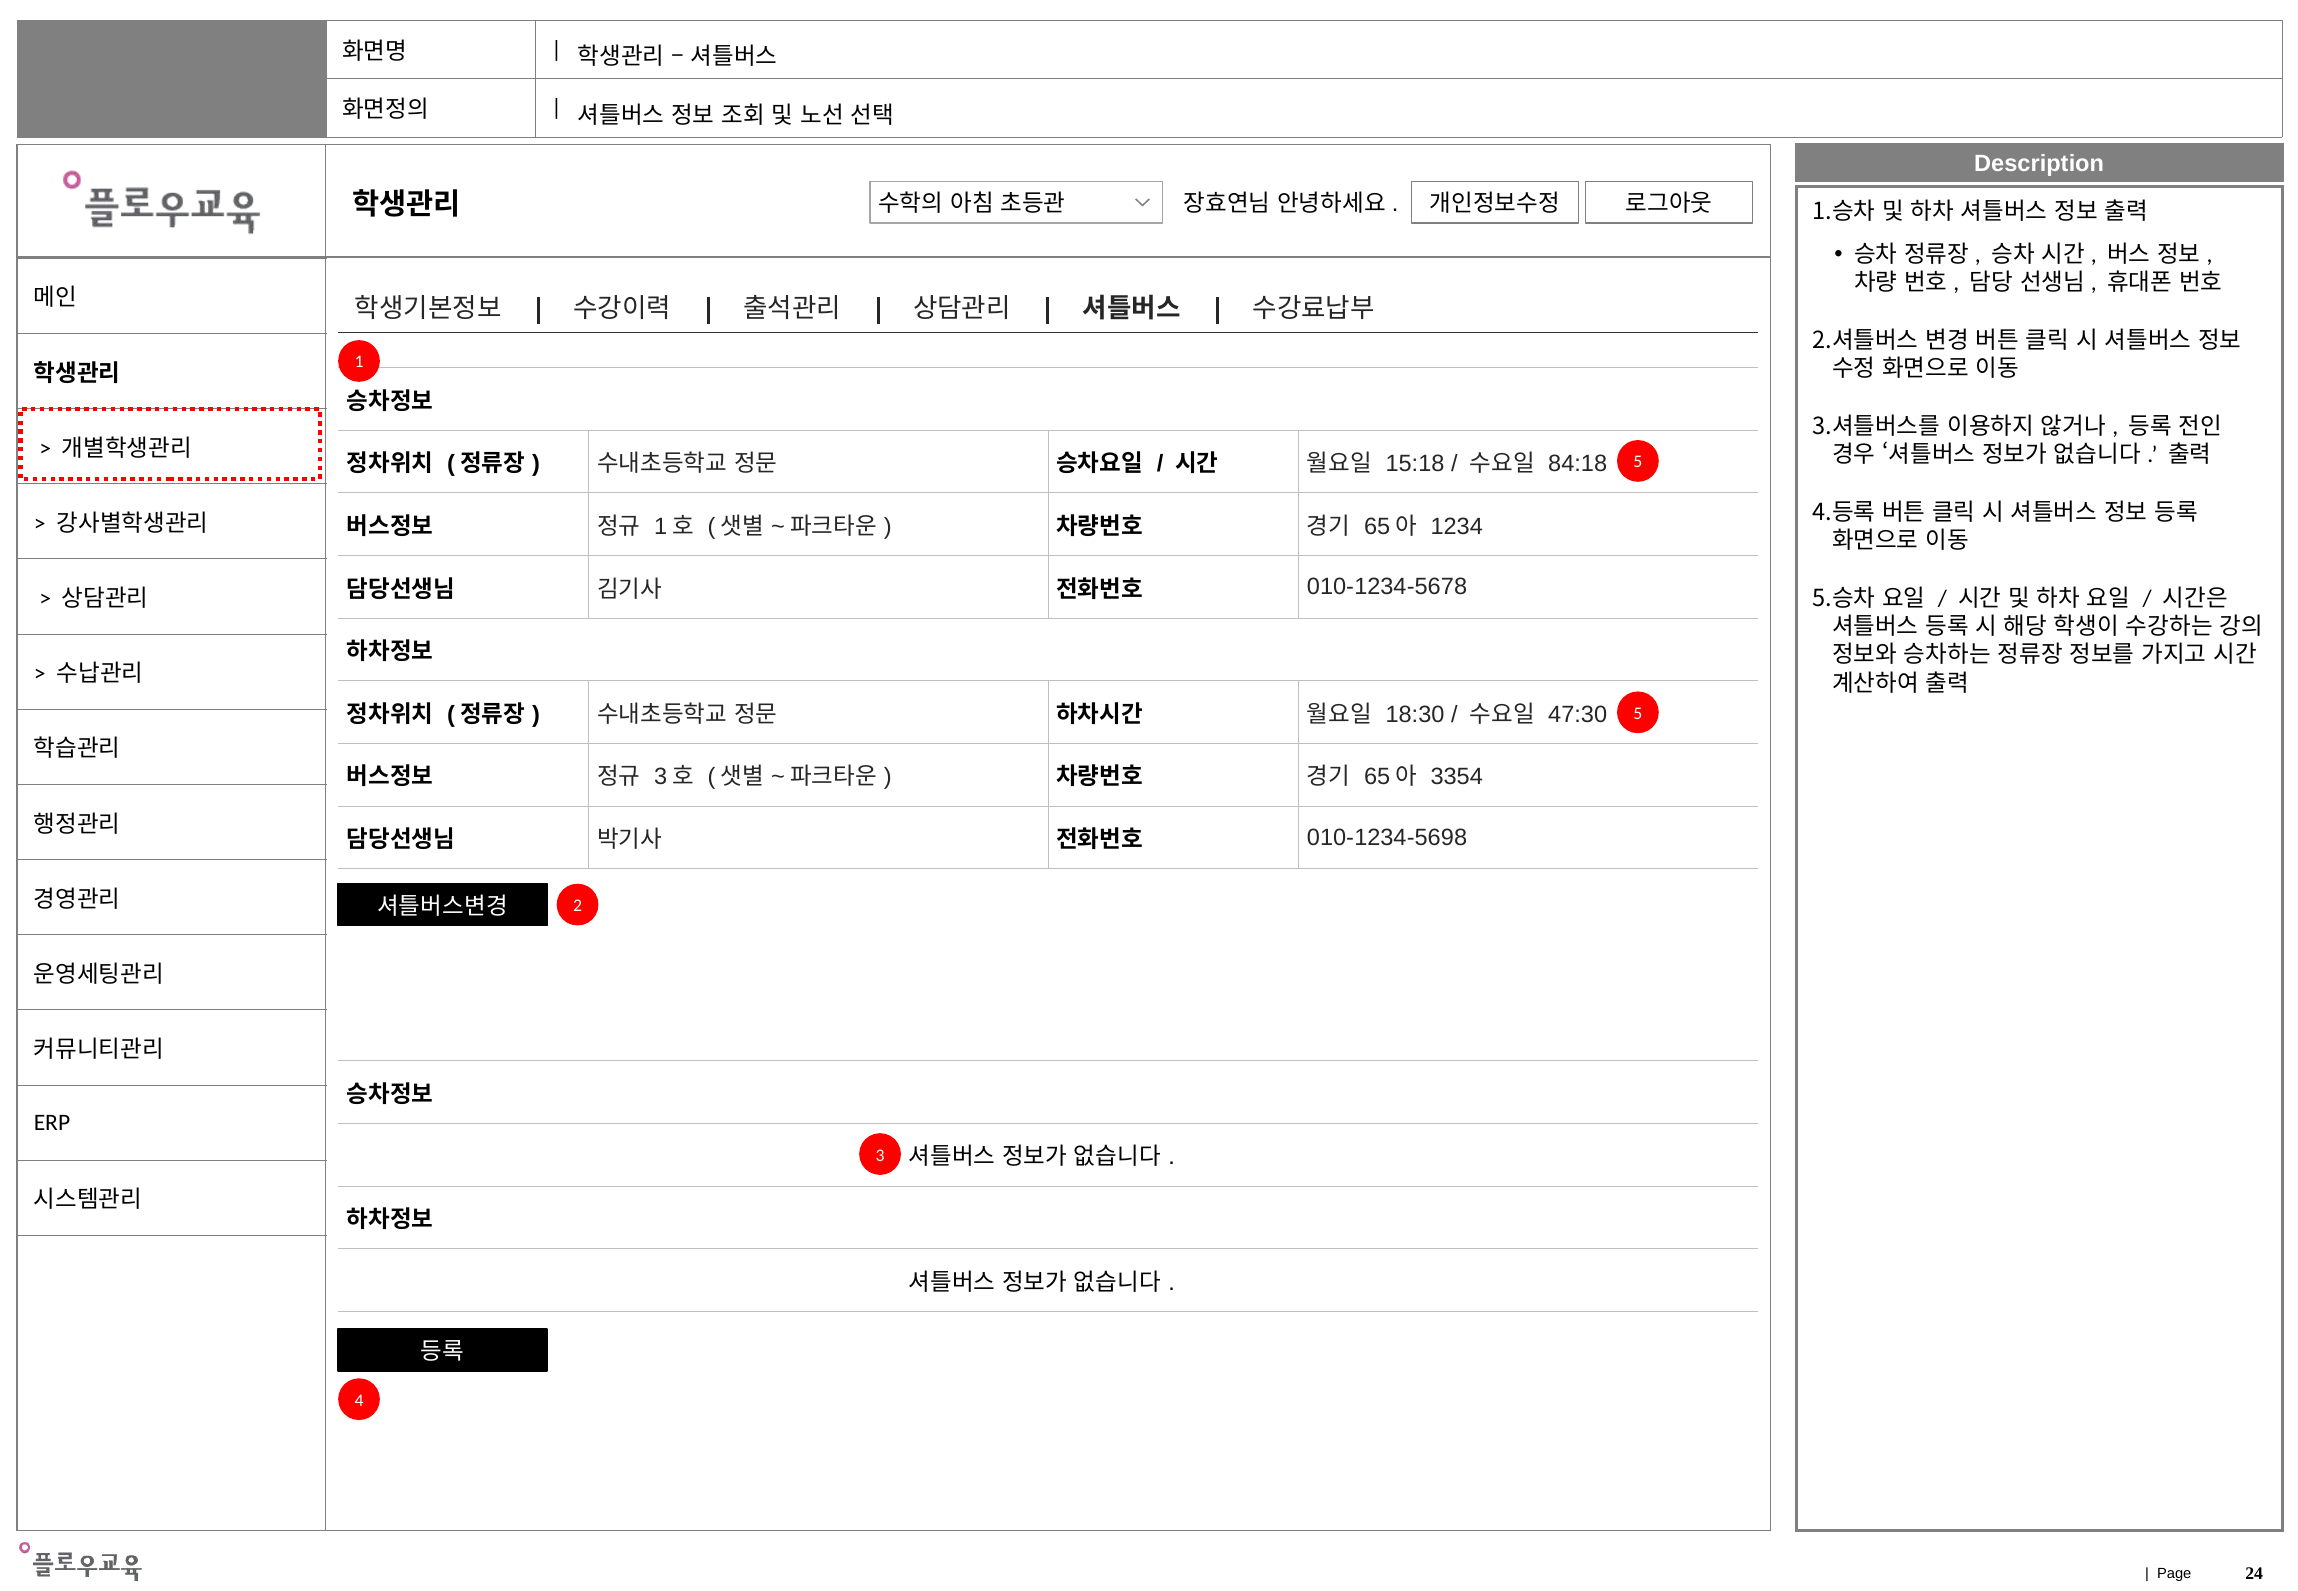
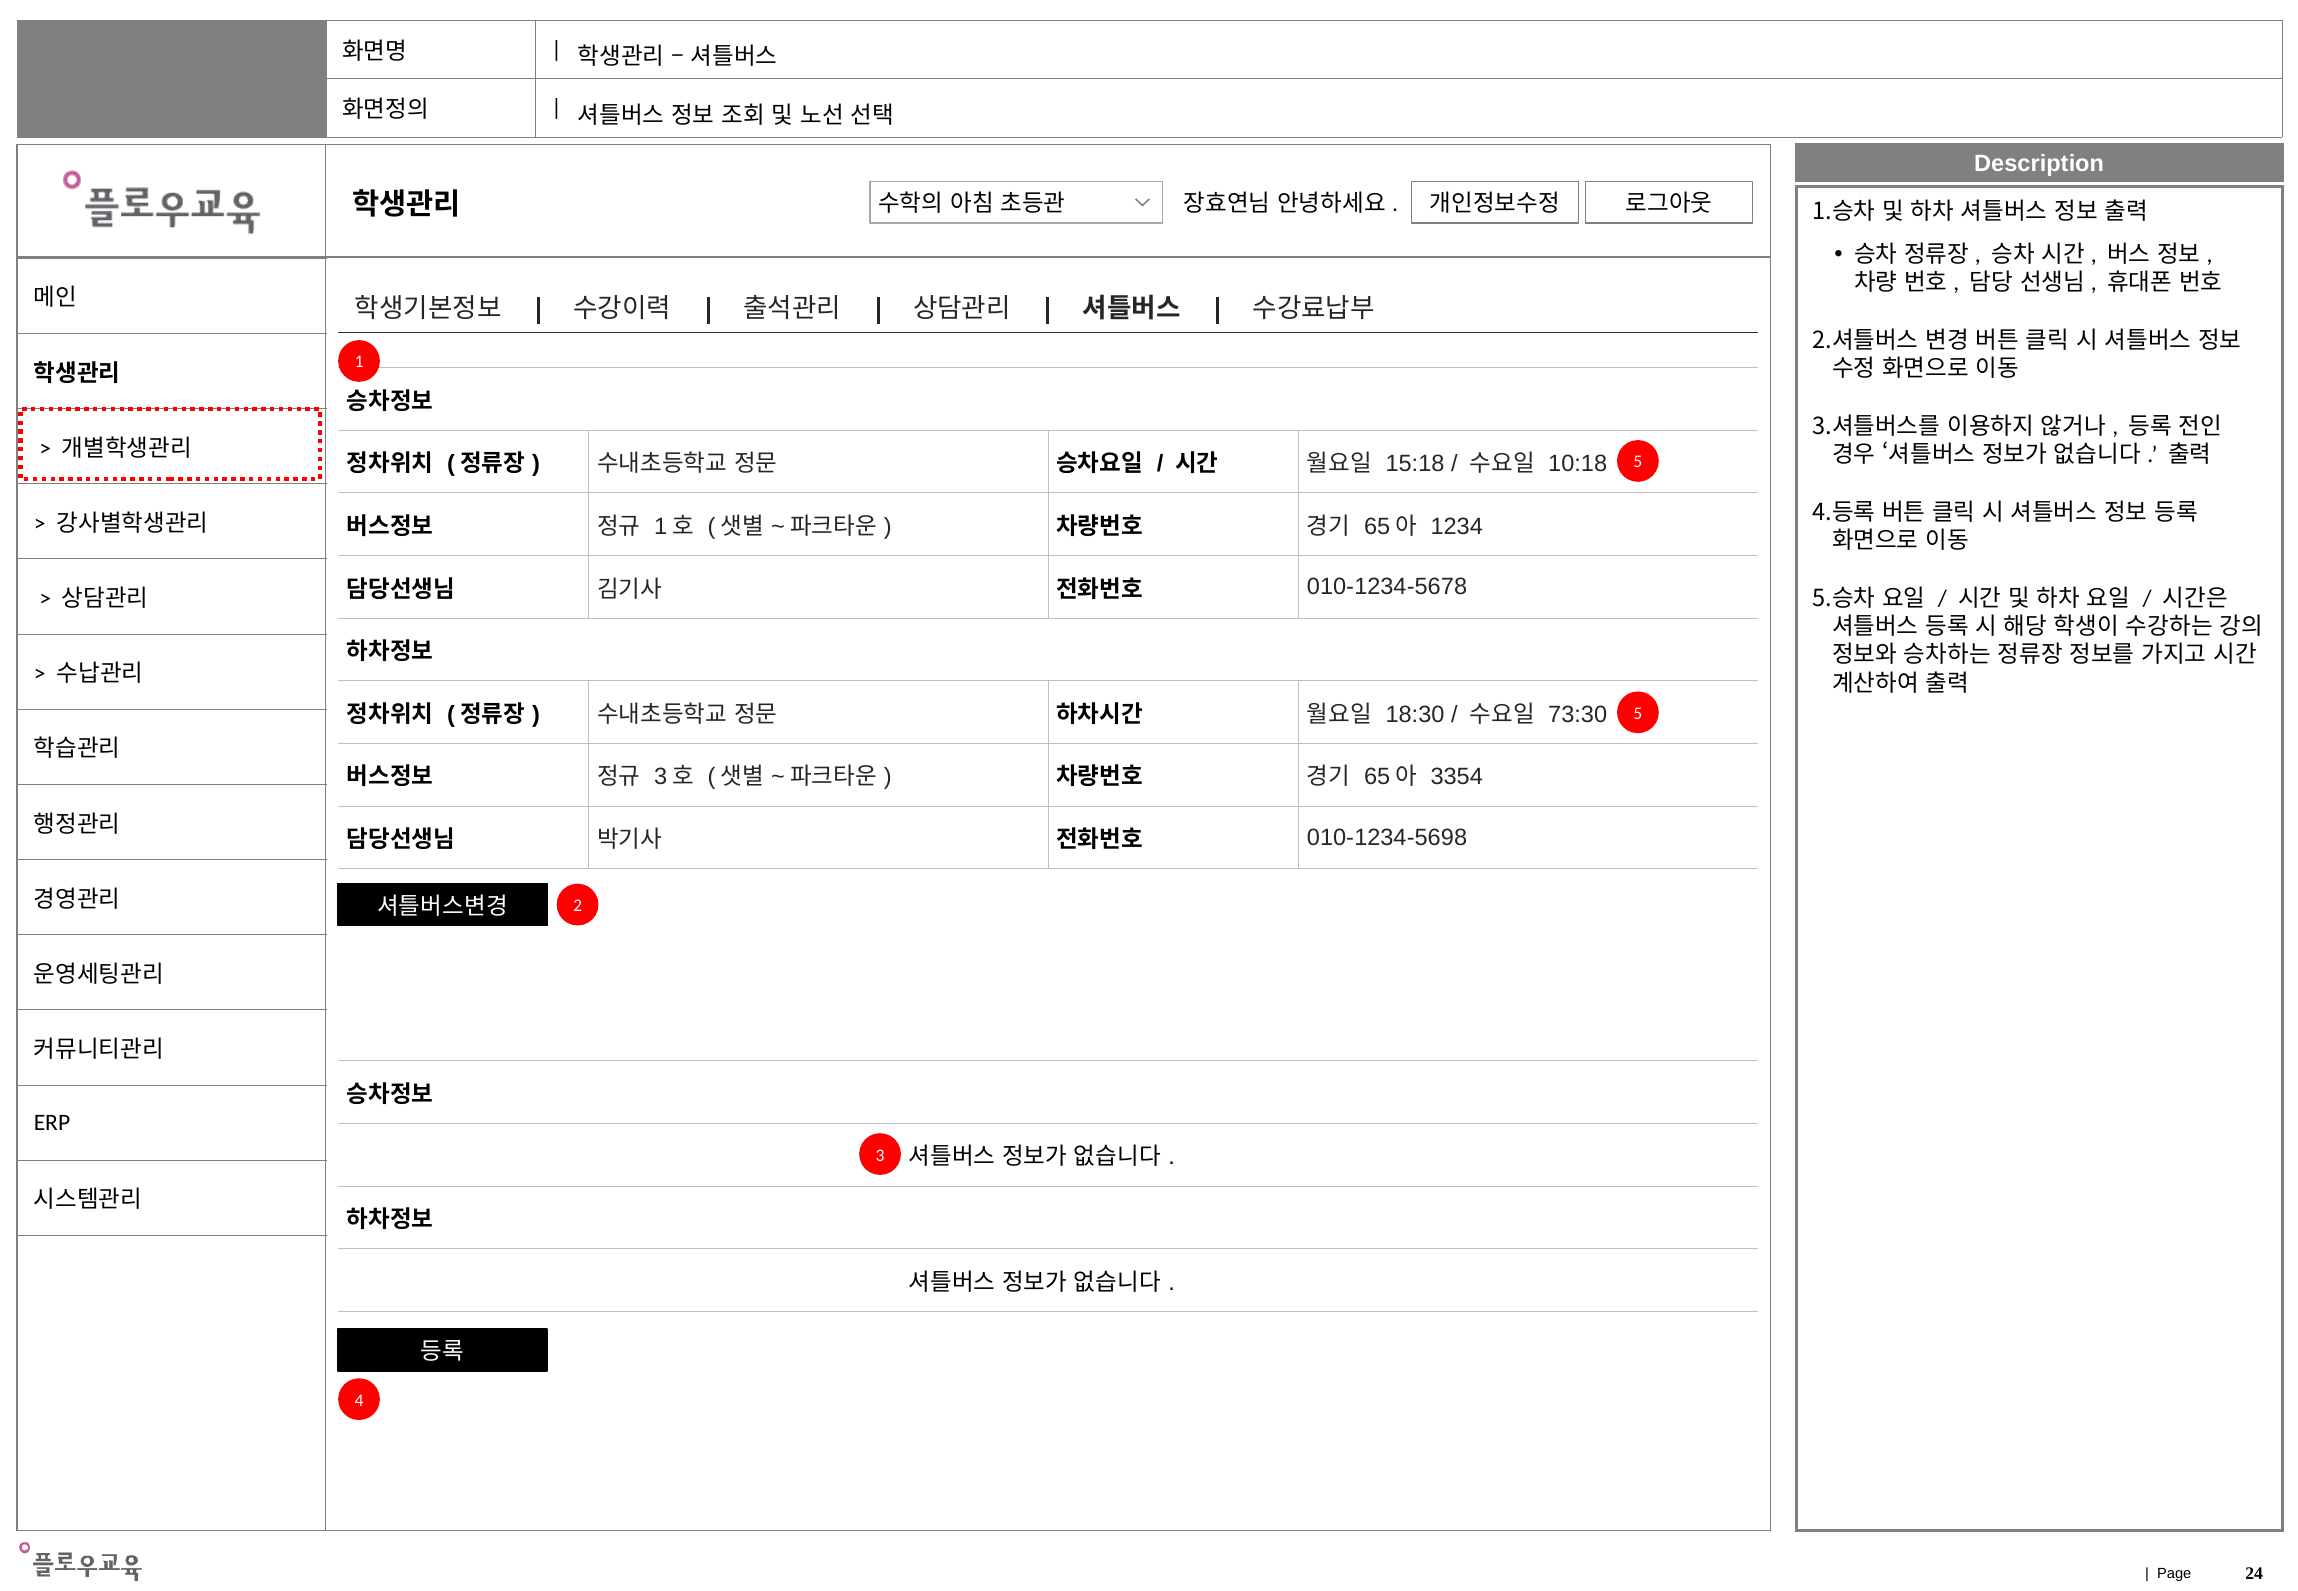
84:18: 84:18 -> 10:18
47:30: 47:30 -> 73:30
